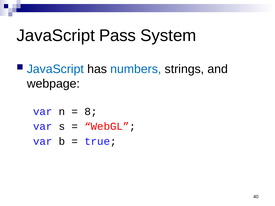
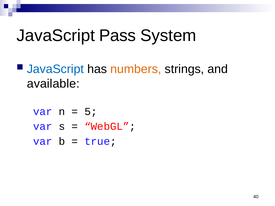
numbers colour: blue -> orange
webpage: webpage -> available
8: 8 -> 5
